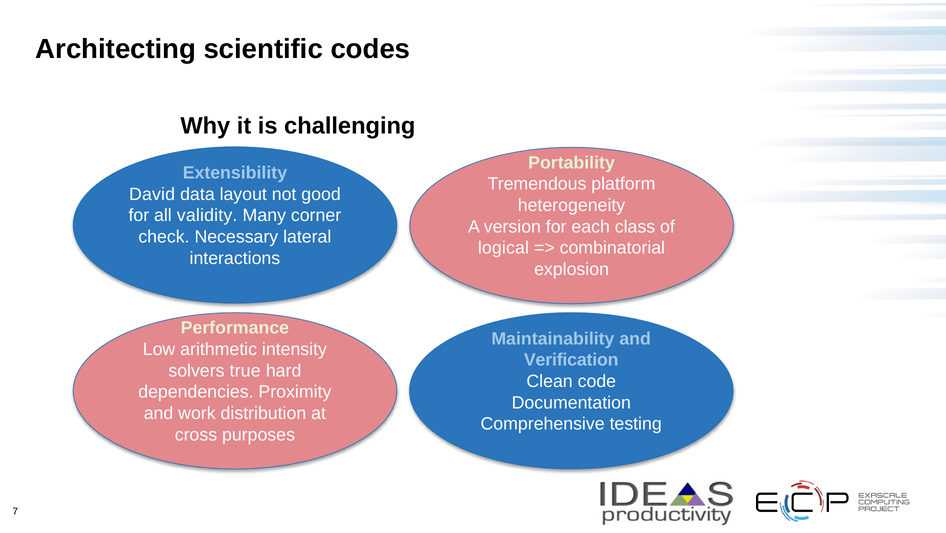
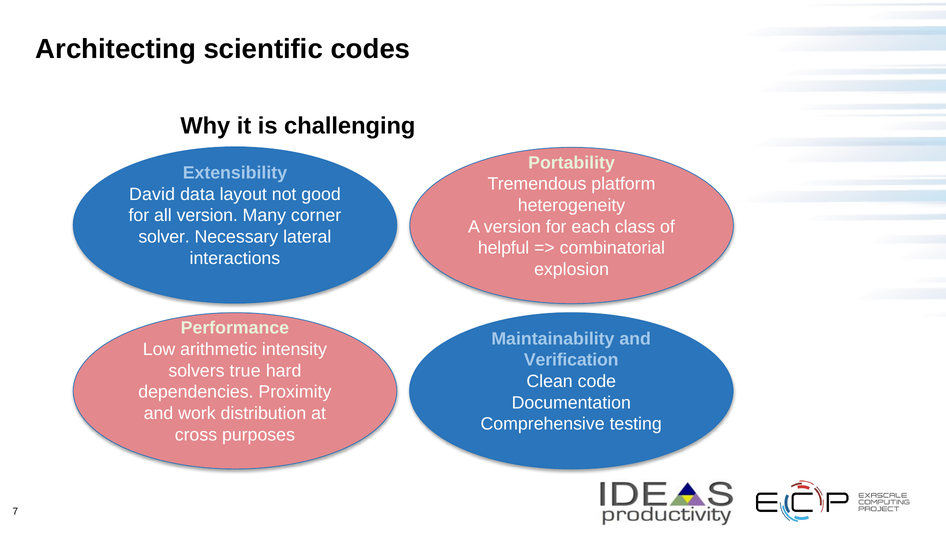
all validity: validity -> version
check: check -> solver
logical: logical -> helpful
